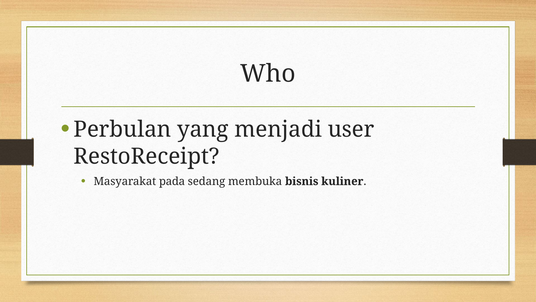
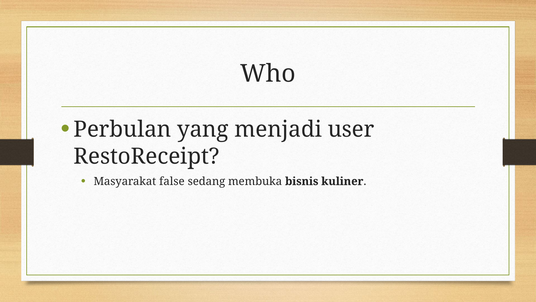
pada: pada -> false
